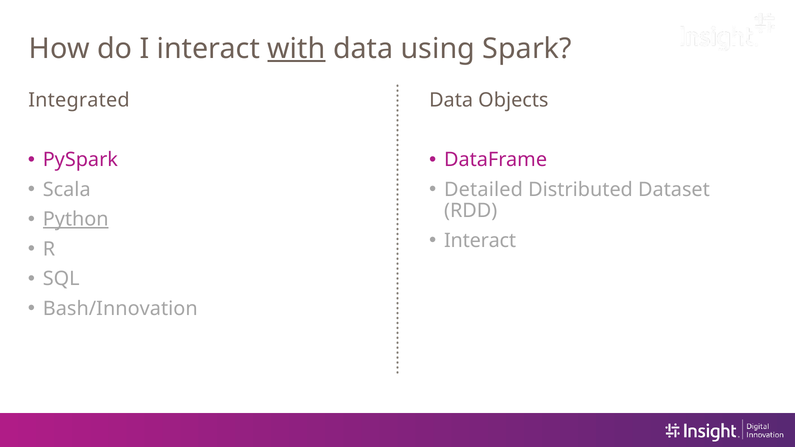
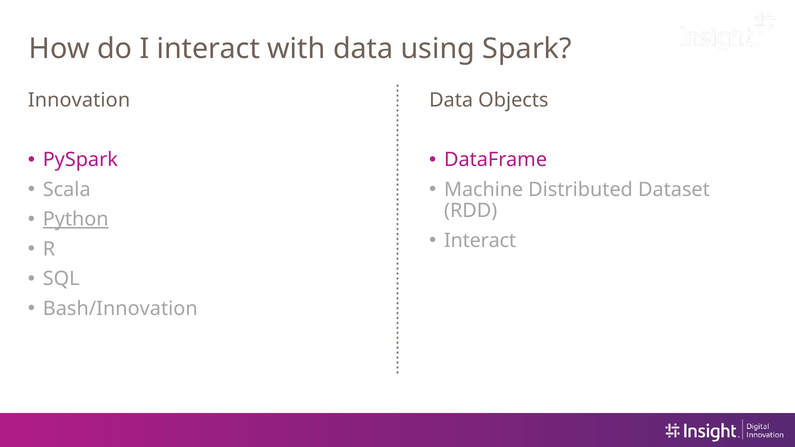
with underline: present -> none
Integrated: Integrated -> Innovation
Detailed: Detailed -> Machine
